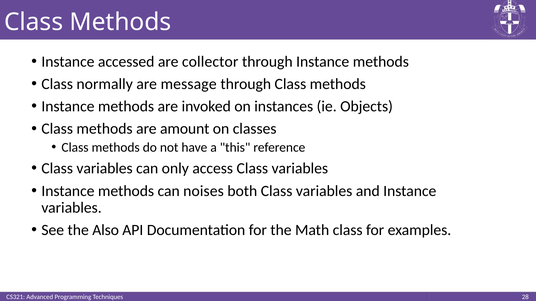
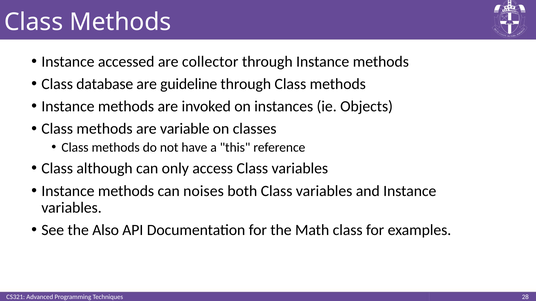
normally: normally -> database
message: message -> guideline
amount: amount -> variable
variables at (105, 169): variables -> although
